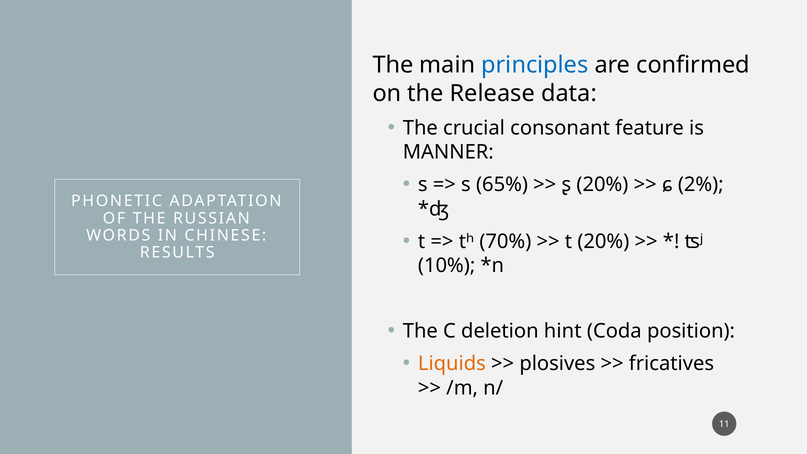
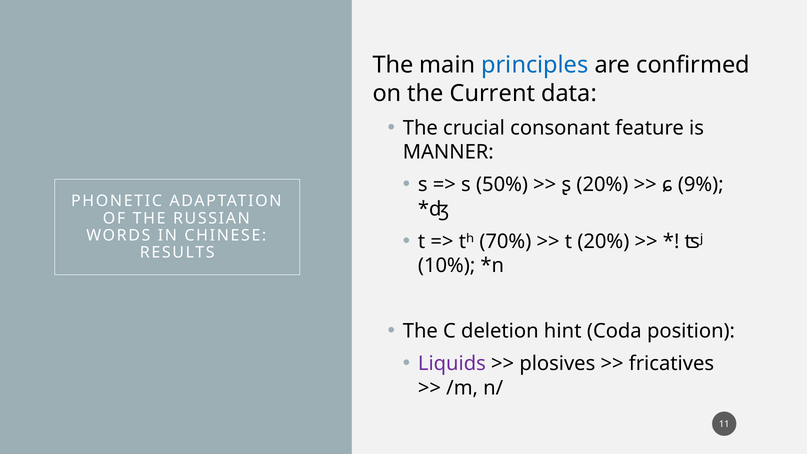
Release: Release -> Current
65%: 65% -> 50%
2%: 2% -> 9%
Liquids colour: orange -> purple
